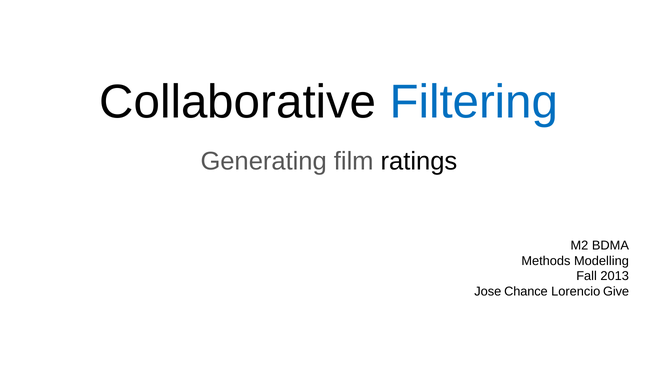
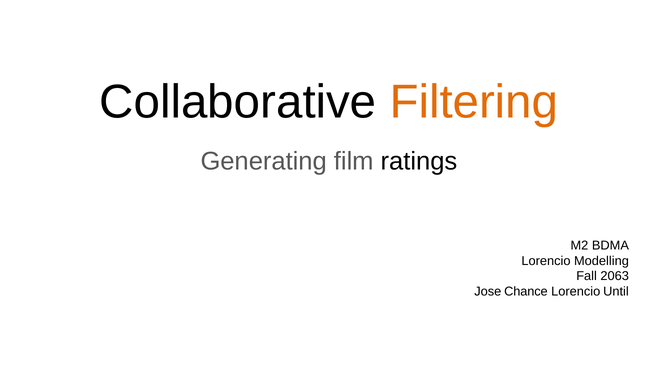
Filtering colour: blue -> orange
Methods at (546, 261): Methods -> Lorencio
2013: 2013 -> 2063
Give: Give -> Until
